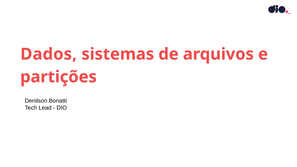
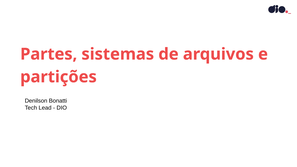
Dados: Dados -> Partes
